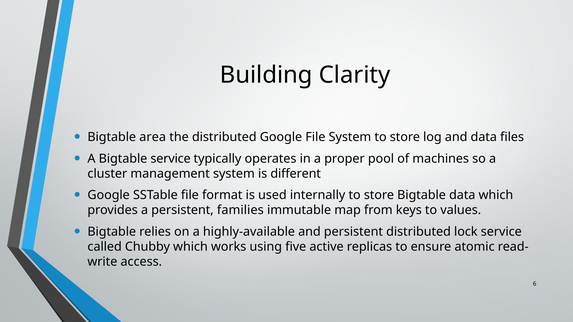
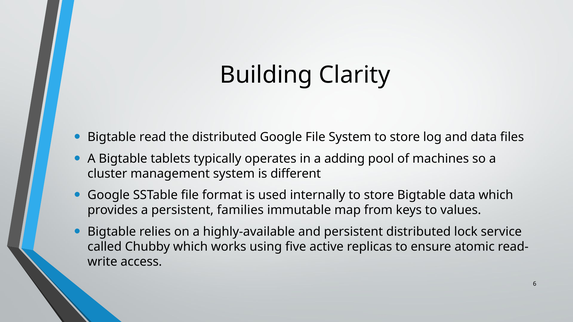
area: area -> read
Bigtable service: service -> tablets
proper: proper -> adding
